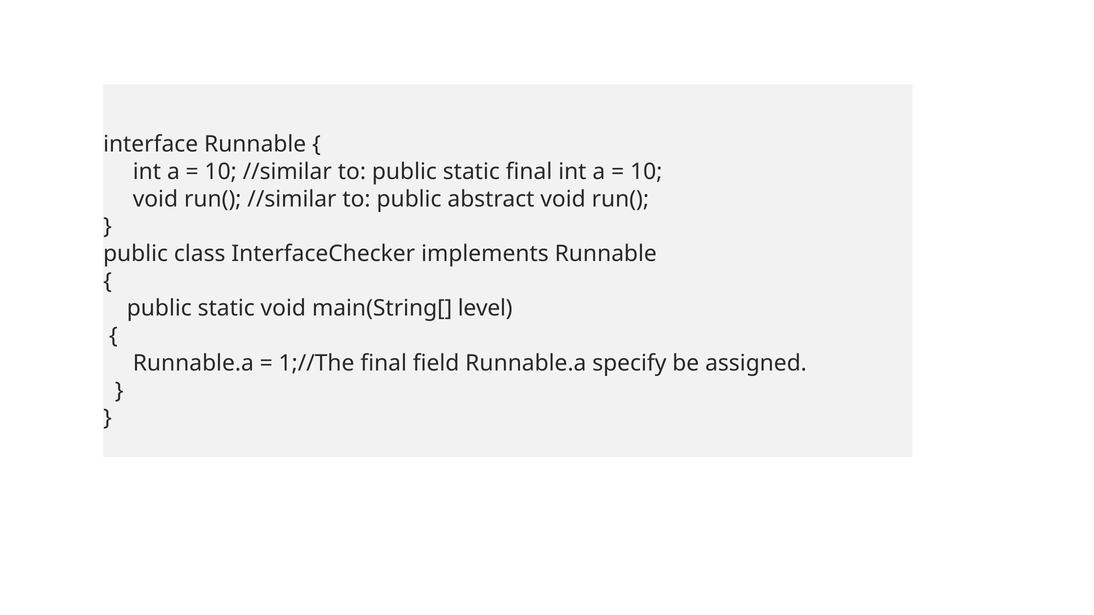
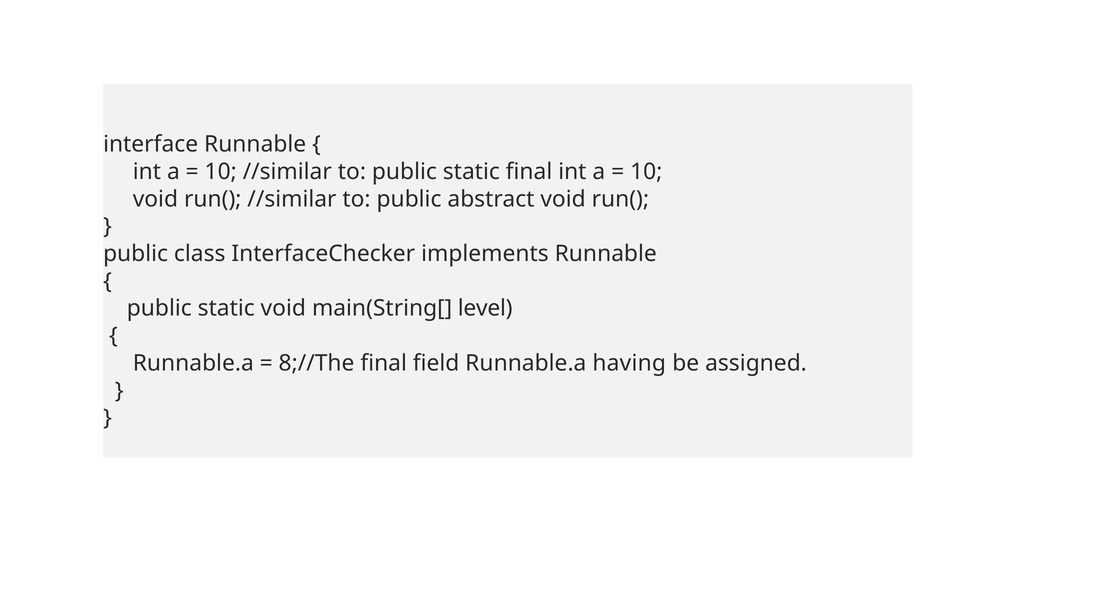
1;//The: 1;//The -> 8;//The
specify: specify -> having
